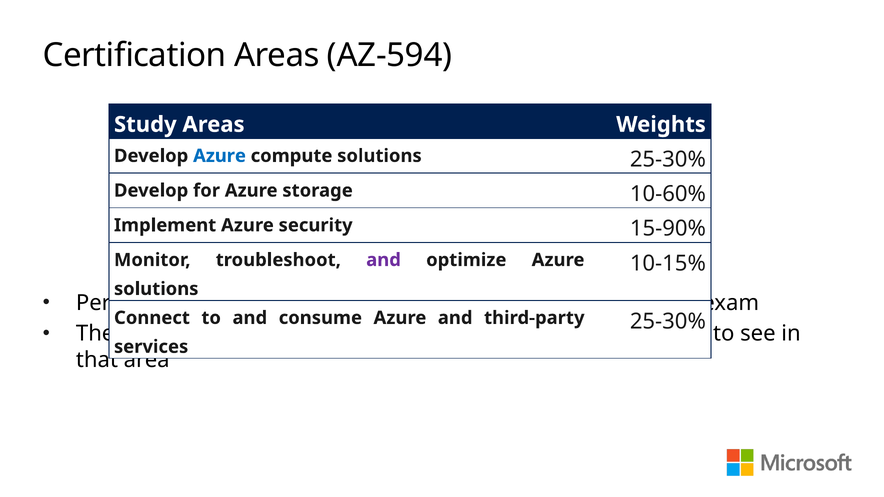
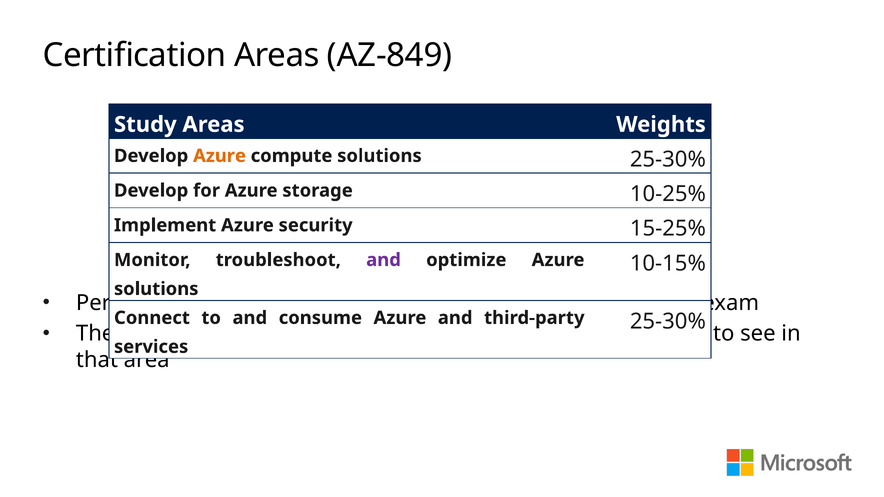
AZ-594: AZ-594 -> AZ-849
Azure at (220, 156) colour: blue -> orange
10-60%: 10-60% -> 10-25%
15-90%: 15-90% -> 15-25%
